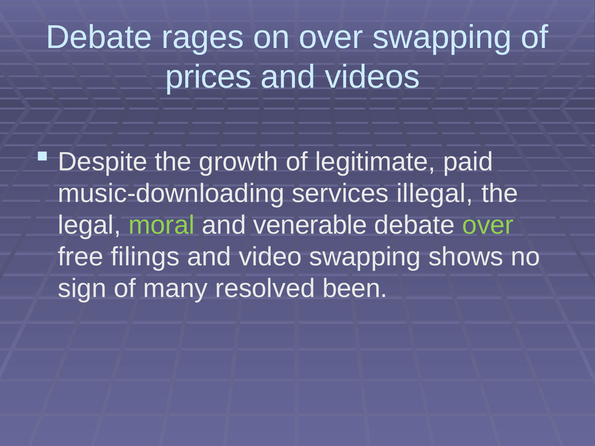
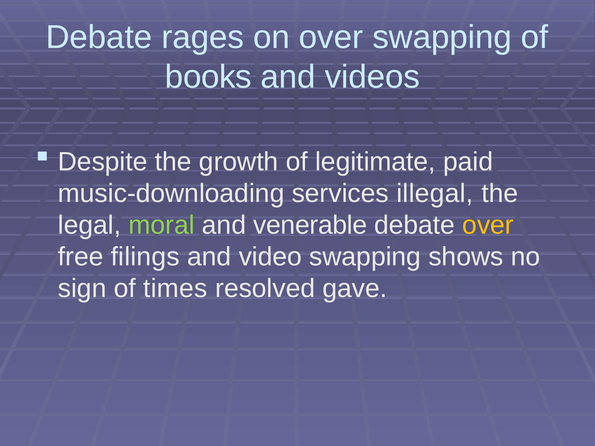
prices: prices -> books
over at (488, 225) colour: light green -> yellow
many: many -> times
been: been -> gave
